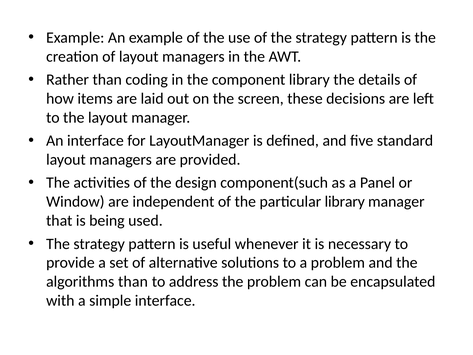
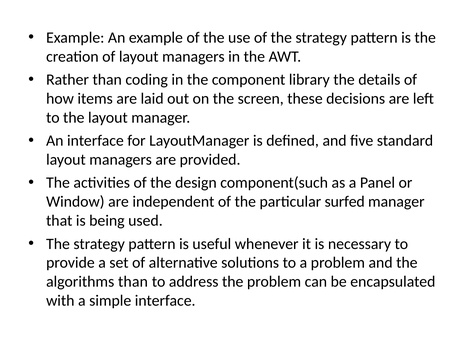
particular library: library -> surfed
